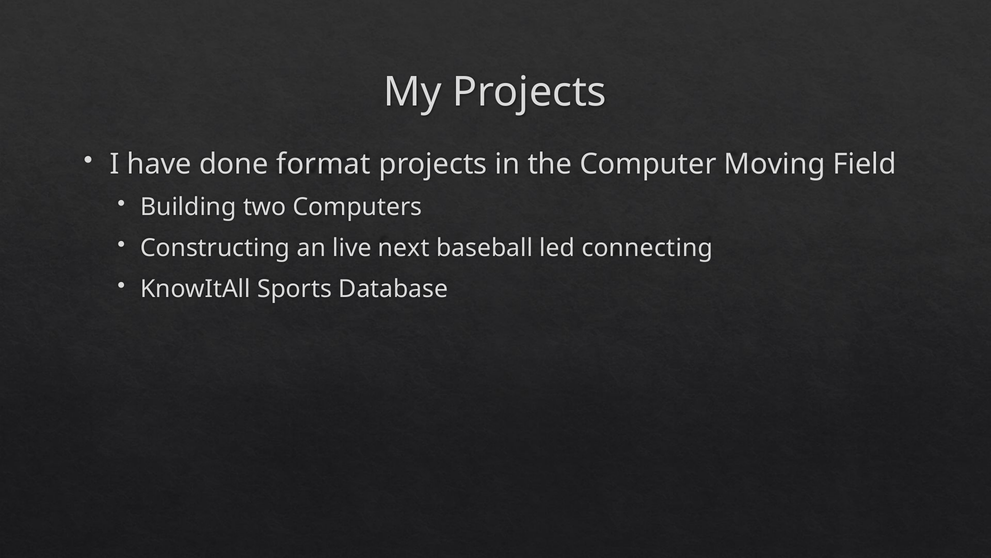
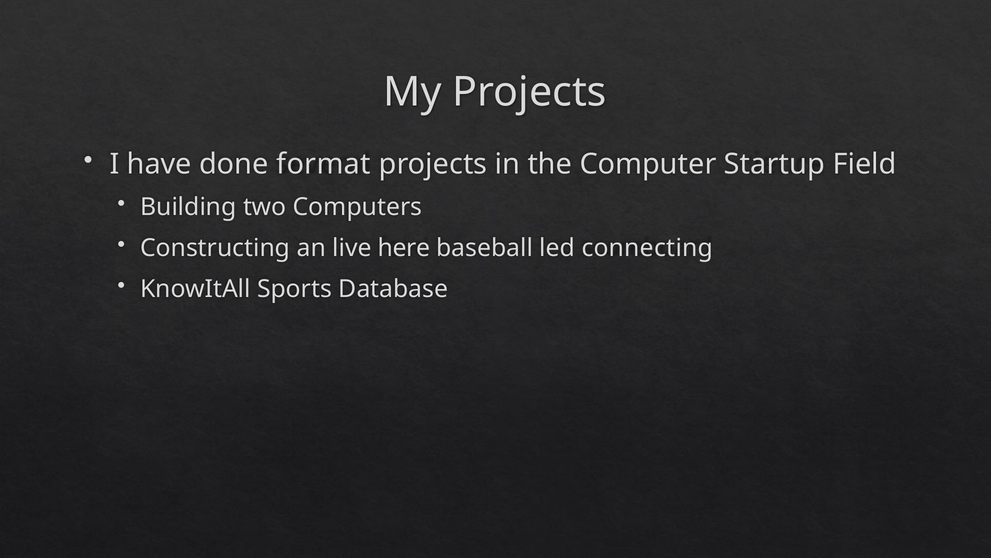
Moving: Moving -> Startup
next: next -> here
